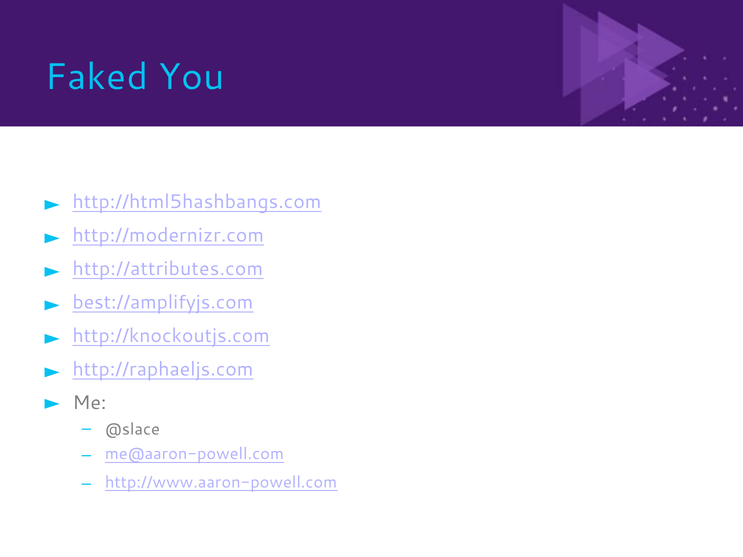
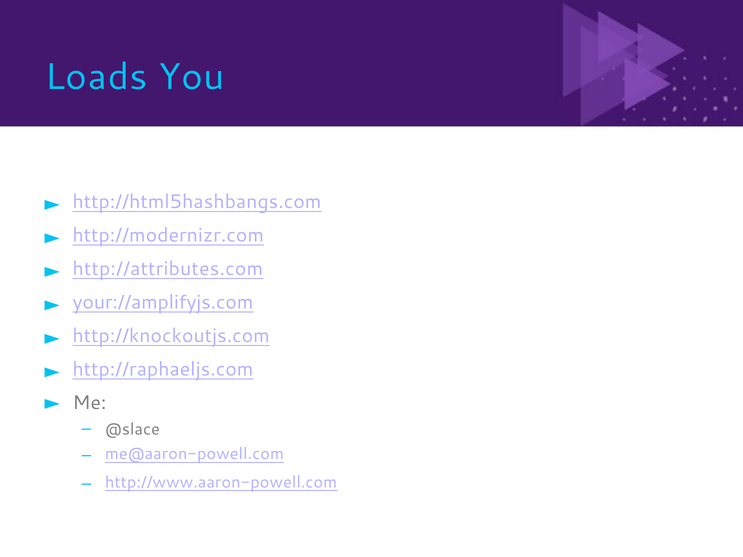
Faked: Faked -> Loads
best://amplifyjs.com: best://amplifyjs.com -> your://amplifyjs.com
